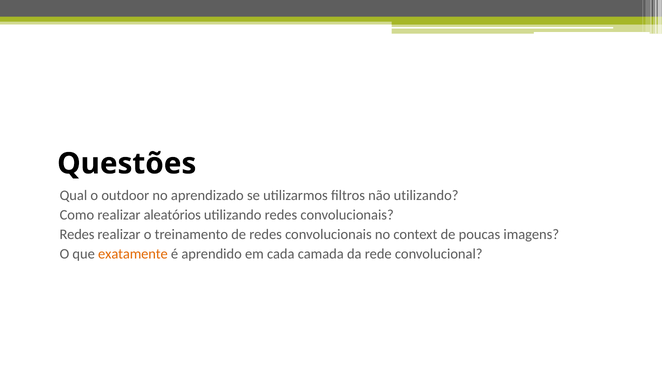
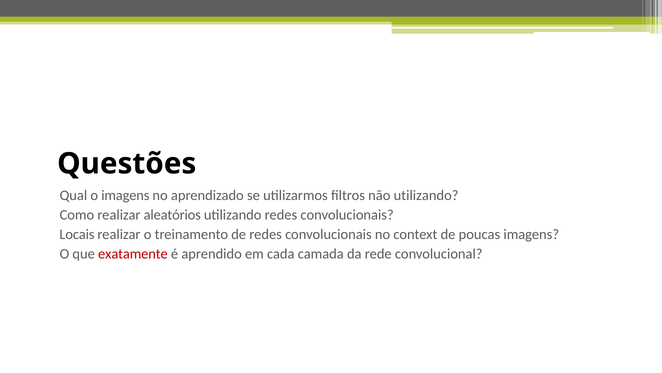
o outdoor: outdoor -> imagens
Redes at (77, 234): Redes -> Locais
exatamente colour: orange -> red
